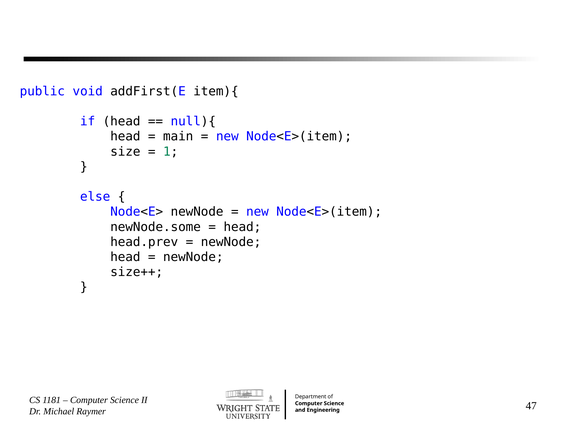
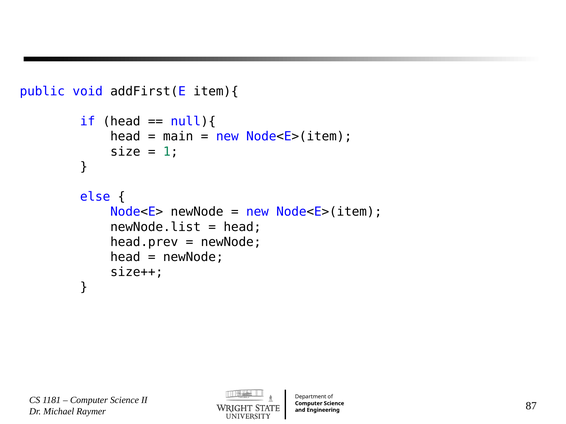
newNode.some: newNode.some -> newNode.list
47: 47 -> 87
